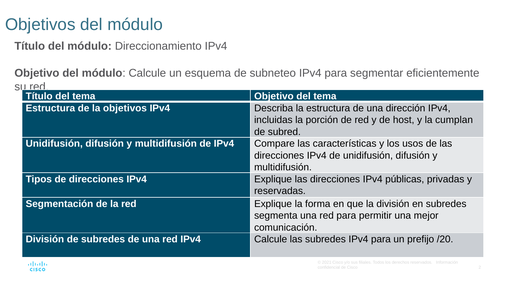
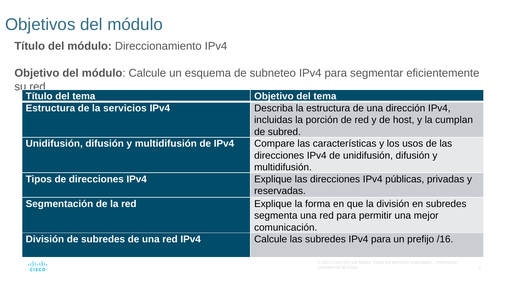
la objetivos: objetivos -> servicios
/20: /20 -> /16
